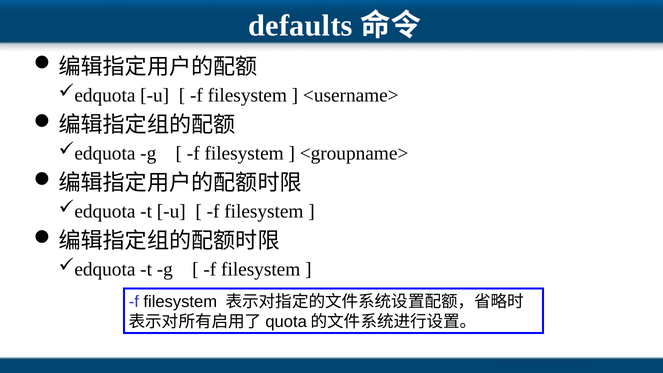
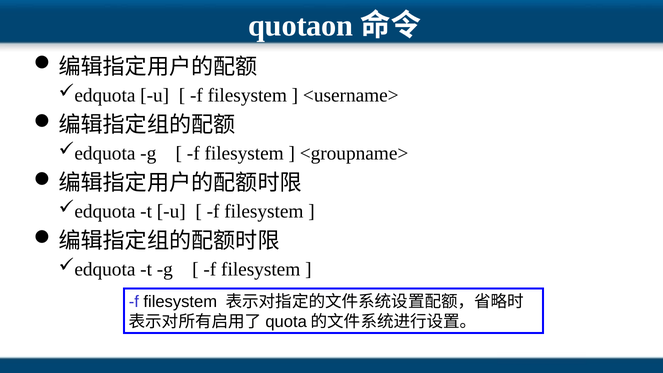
defaults: defaults -> quotaon
